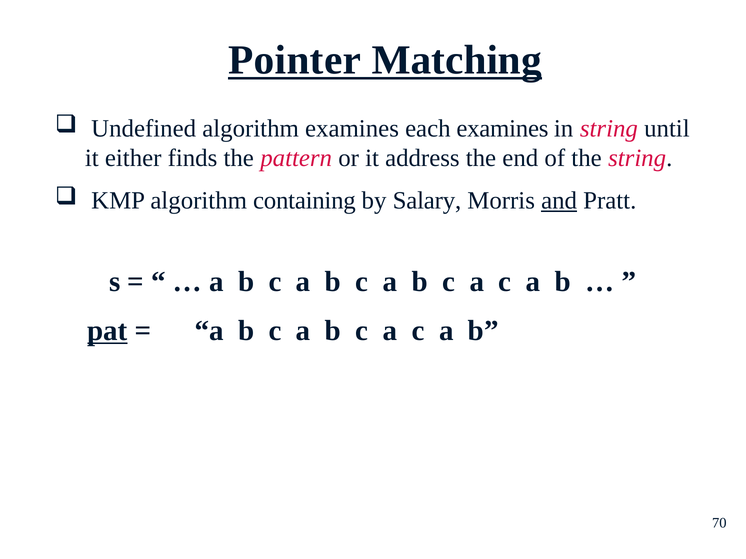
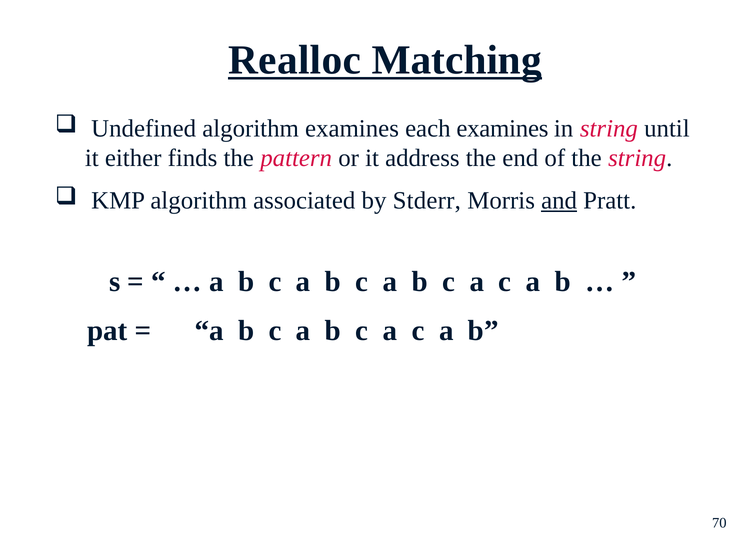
Pointer: Pointer -> Realloc
containing: containing -> associated
Salary: Salary -> Stderr
pat underline: present -> none
